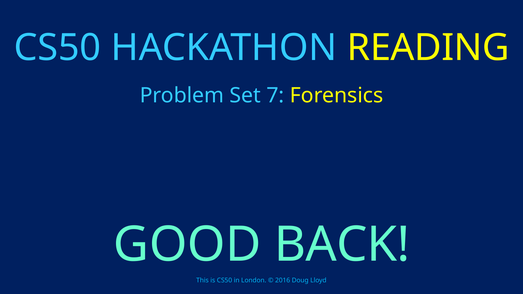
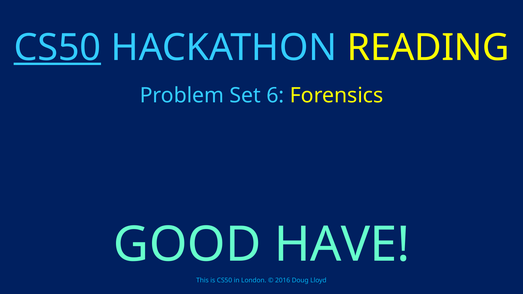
CS50 at (57, 48) underline: none -> present
7: 7 -> 6
BACK: BACK -> HAVE
